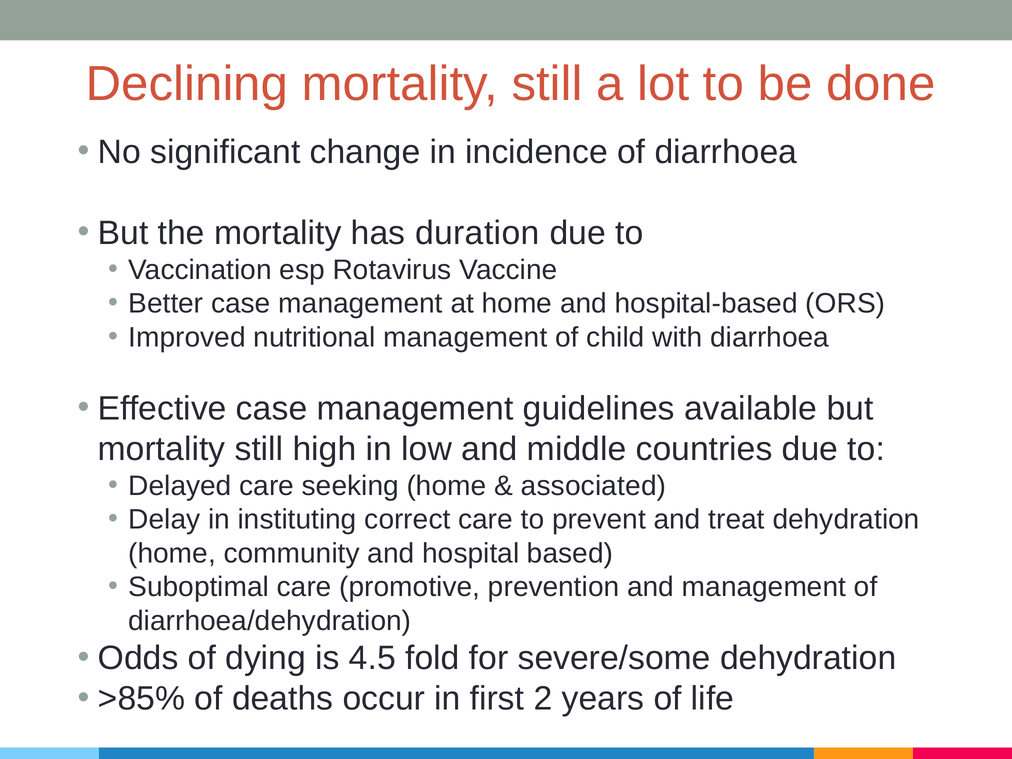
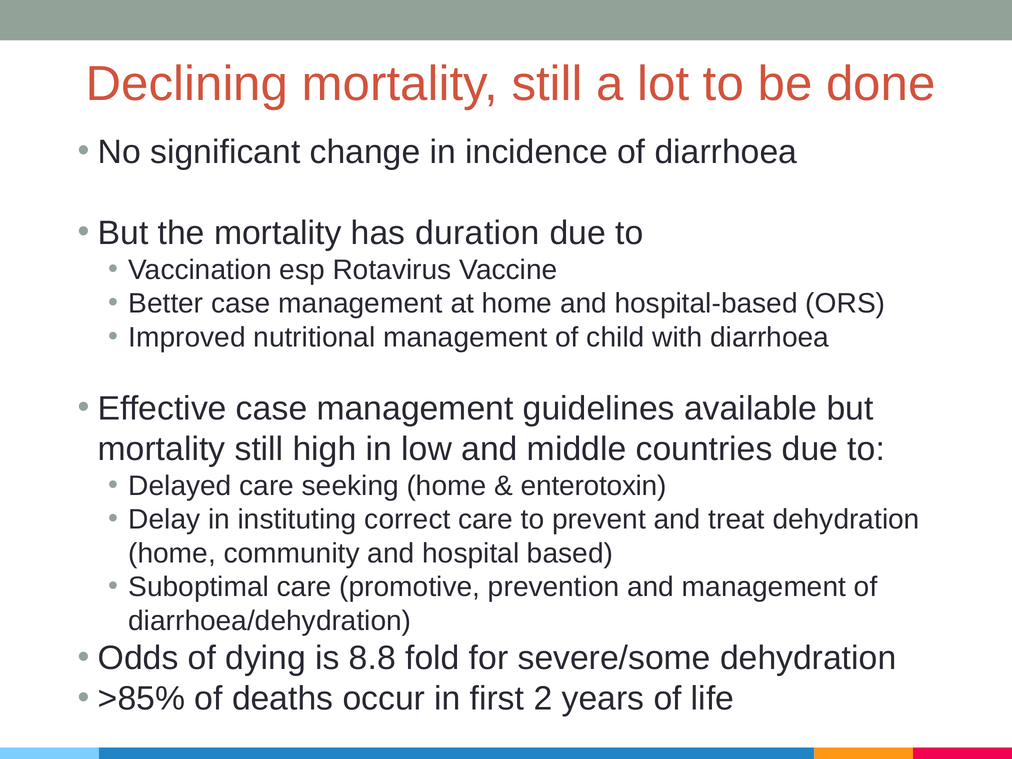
associated: associated -> enterotoxin
4.5: 4.5 -> 8.8
